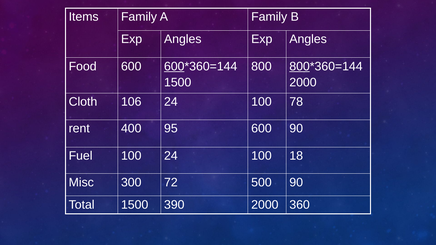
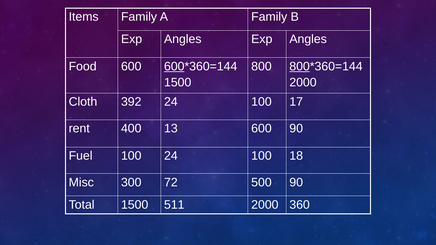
106: 106 -> 392
78: 78 -> 17
95: 95 -> 13
390: 390 -> 511
